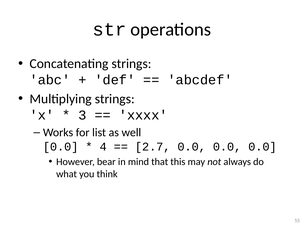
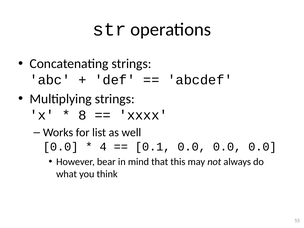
3: 3 -> 8
2.7: 2.7 -> 0.1
